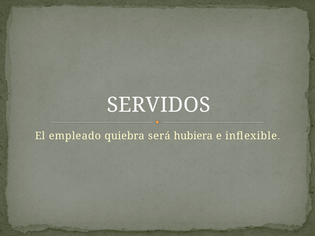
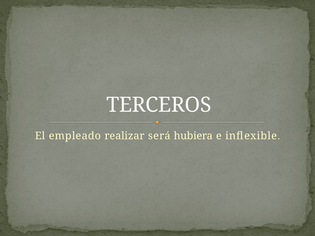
SERVIDOS: SERVIDOS -> TERCEROS
quiebra: quiebra -> realizar
